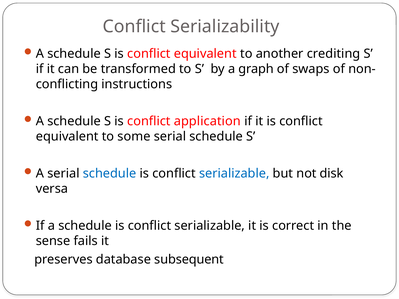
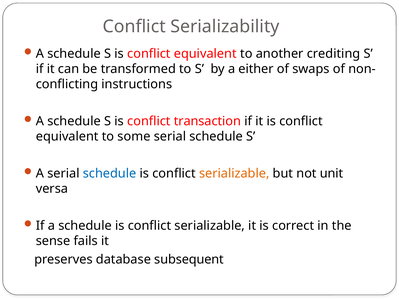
graph: graph -> either
application: application -> transaction
serializable at (234, 174) colour: blue -> orange
disk: disk -> unit
